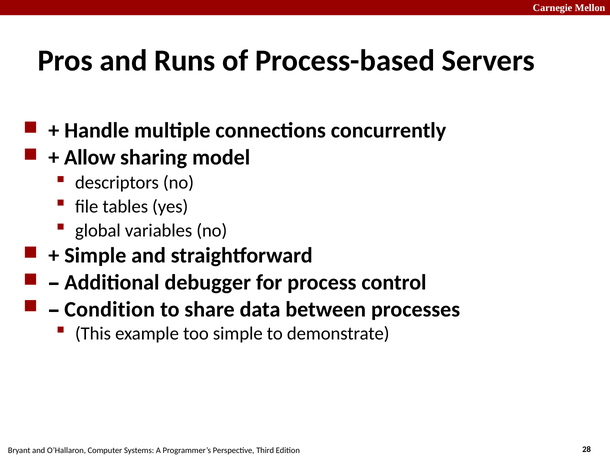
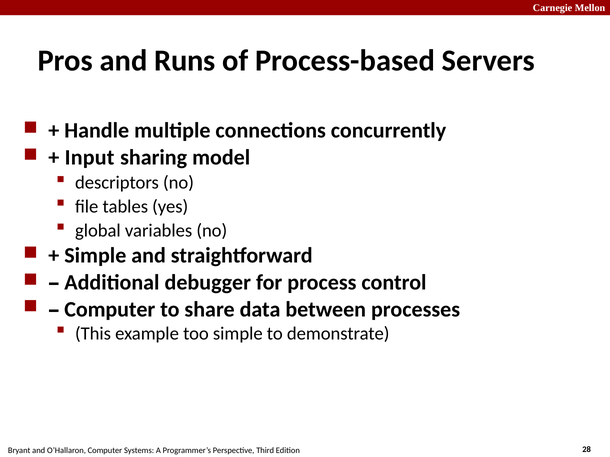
Allow: Allow -> Input
Condition at (110, 310): Condition -> Computer
